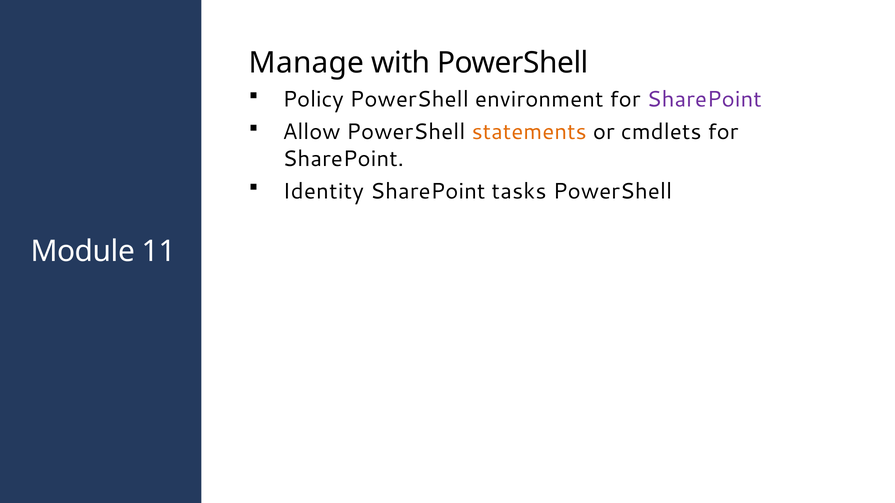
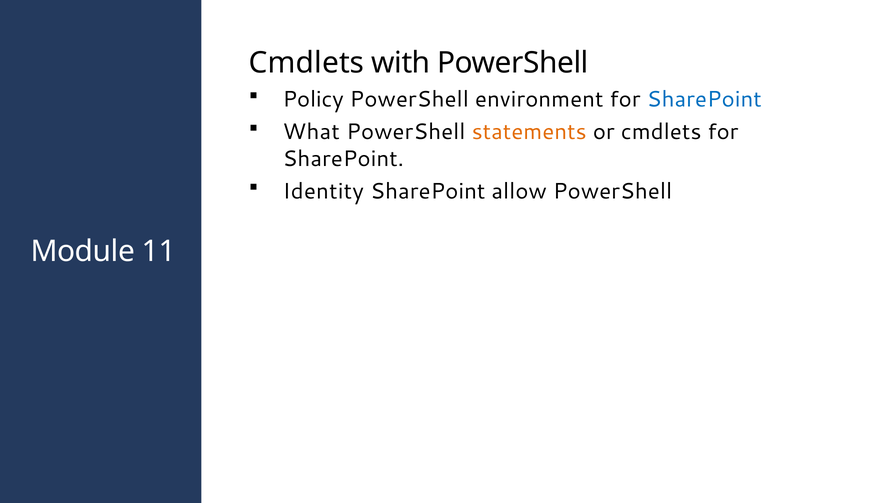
Manage at (307, 63): Manage -> Cmdlets
SharePoint at (704, 100) colour: purple -> blue
Allow: Allow -> What
tasks: tasks -> allow
